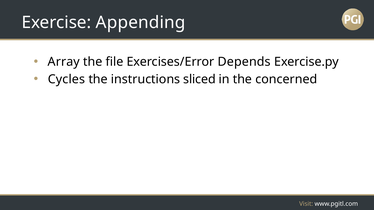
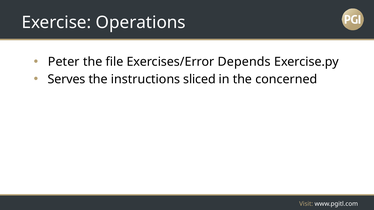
Appending: Appending -> Operations
Array: Array -> Peter
Cycles: Cycles -> Serves
